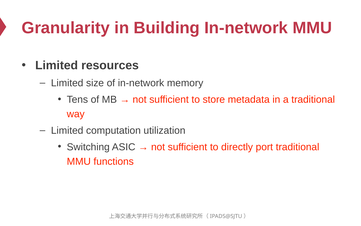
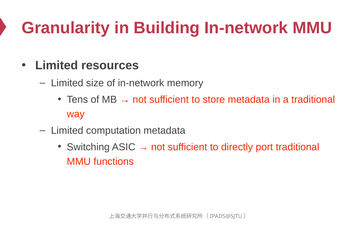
computation utilization: utilization -> metadata
